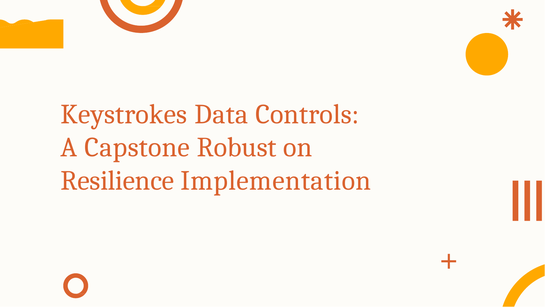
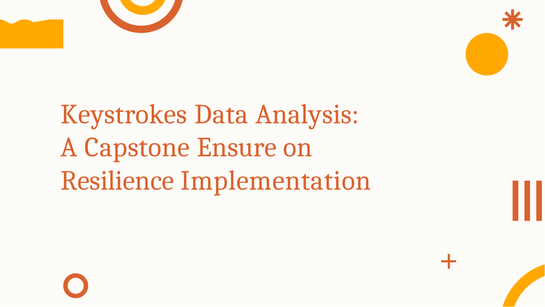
Controls: Controls -> Analysis
Robust: Robust -> Ensure
